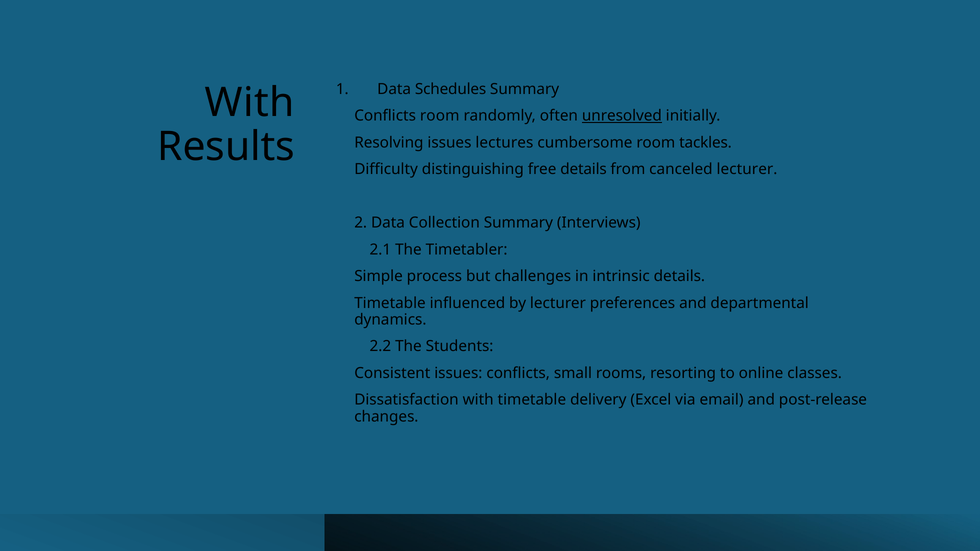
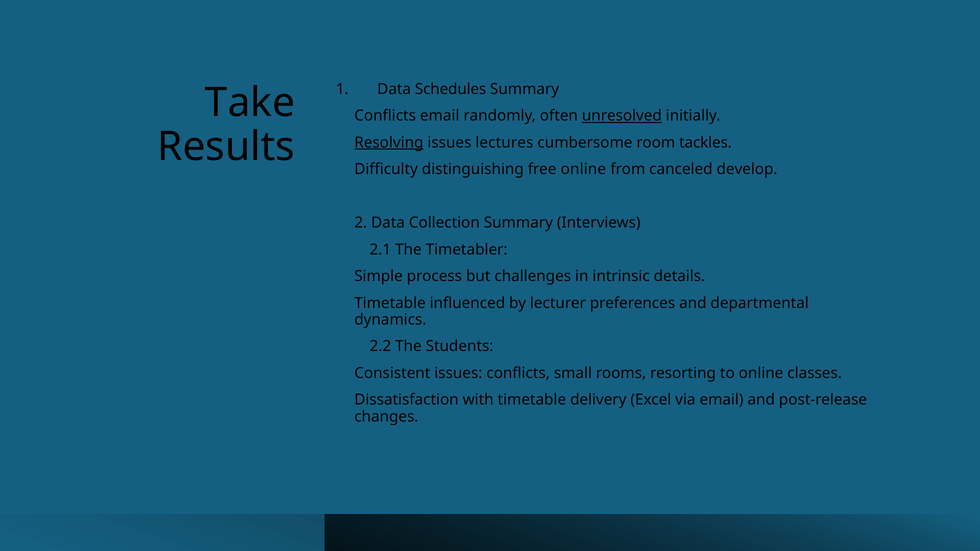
With at (250, 103): With -> Take
Conflicts room: room -> email
Resolving underline: none -> present
free details: details -> online
canceled lecturer: lecturer -> develop
